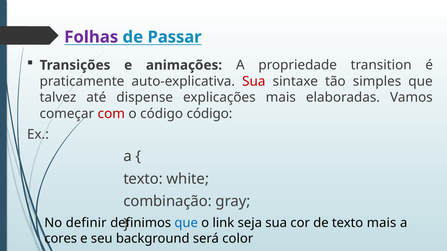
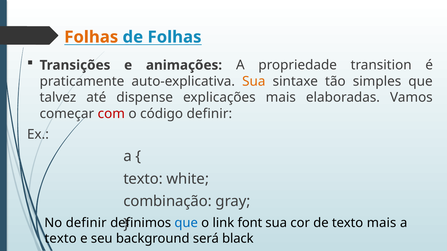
Folhas at (91, 37) colour: purple -> orange
de Passar: Passar -> Folhas
Sua at (254, 81) colour: red -> orange
código código: código -> definir
seja: seja -> font
cores at (61, 239): cores -> texto
color: color -> black
